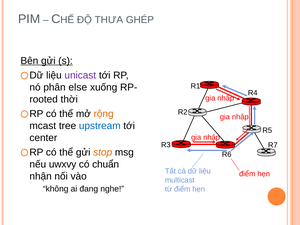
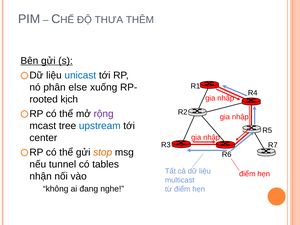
GHÉP: GHÉP -> THÊM
unicast colour: purple -> blue
thời: thời -> kịch
rộng colour: orange -> purple
uwxvy: uwxvy -> tunnel
chuẩn: chuẩn -> tables
